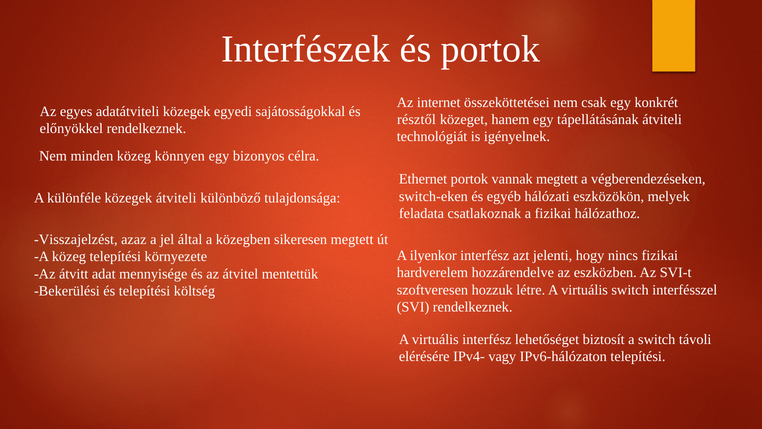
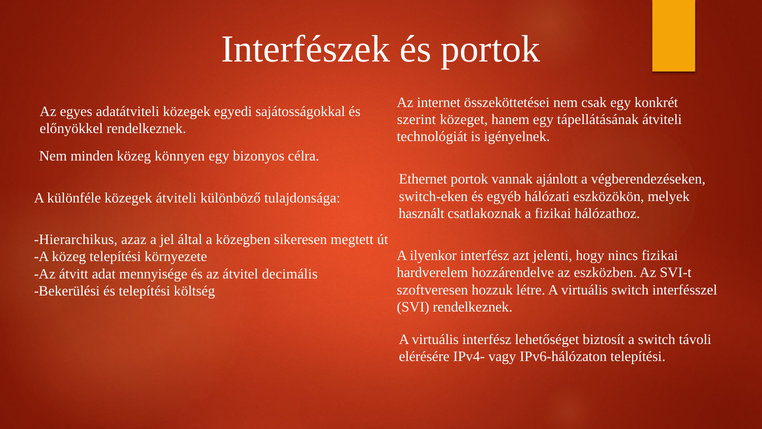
résztől: résztől -> szerint
vannak megtett: megtett -> ajánlott
feladata: feladata -> használt
Visszajelzést: Visszajelzést -> Hierarchikus
mentettük: mentettük -> decimális
